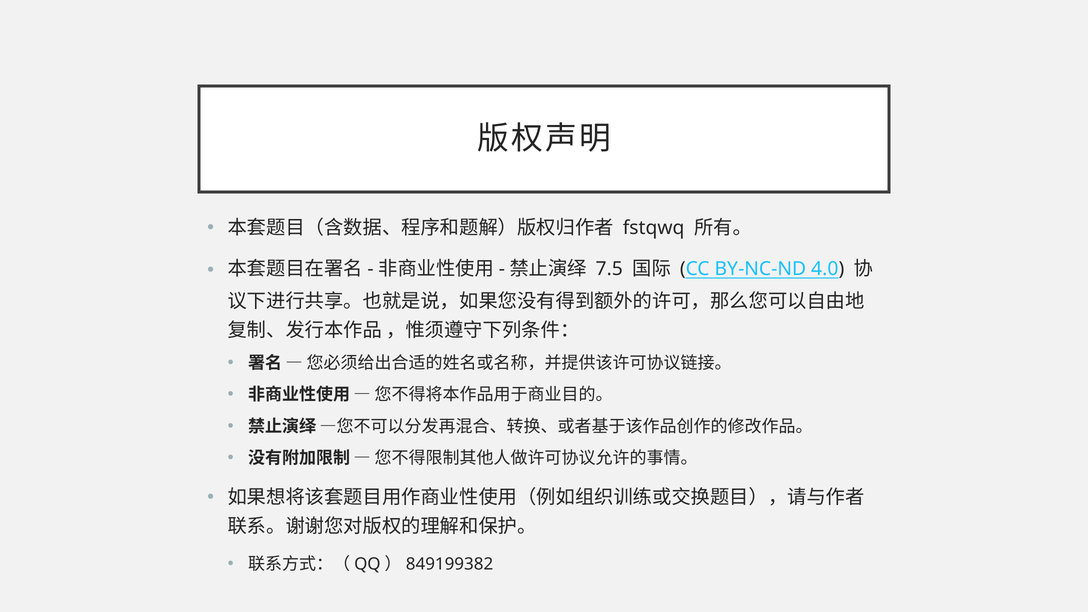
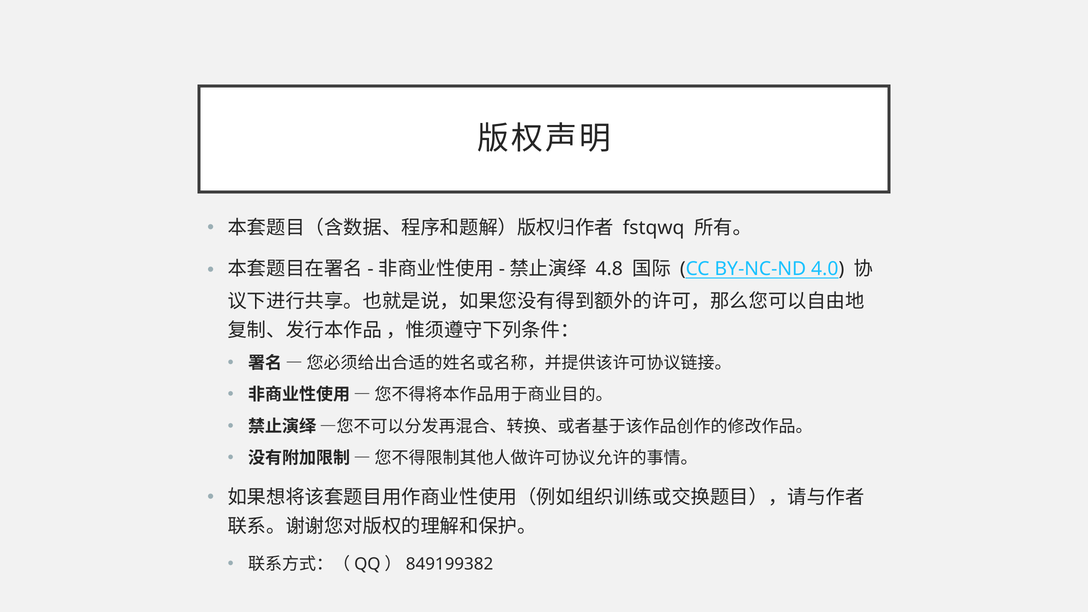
7.5: 7.5 -> 4.8
